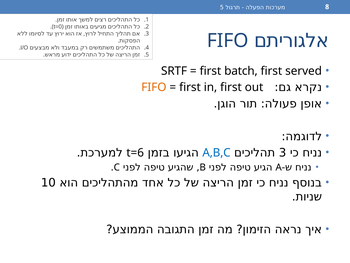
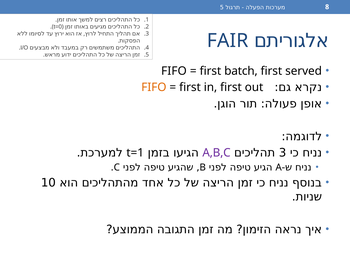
FIFO at (228, 41): FIFO -> FAIR
SRTF at (174, 71): SRTF -> FIFO
t=6: t=6 -> t=1
A,B,C colour: blue -> purple
